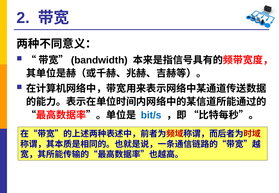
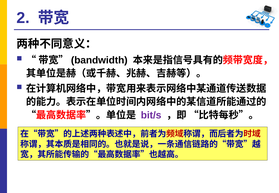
bit/s colour: blue -> purple
